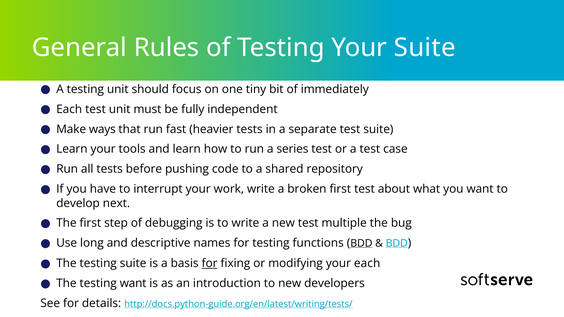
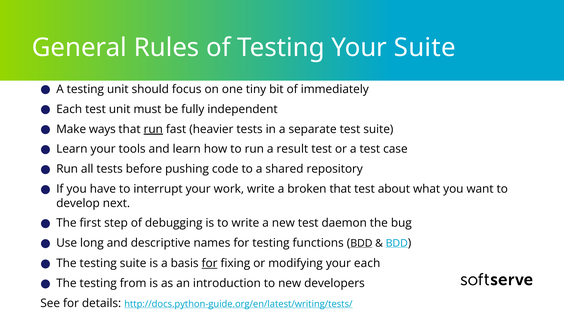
run at (153, 129) underline: none -> present
series: series -> result
broken first: first -> that
multiple: multiple -> daemon
testing want: want -> from
